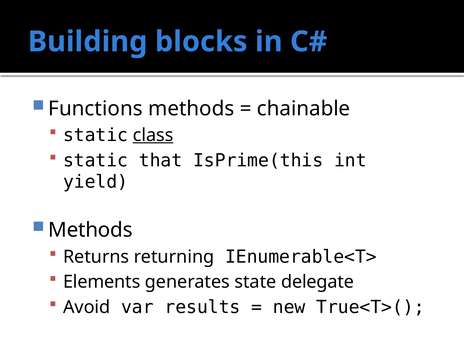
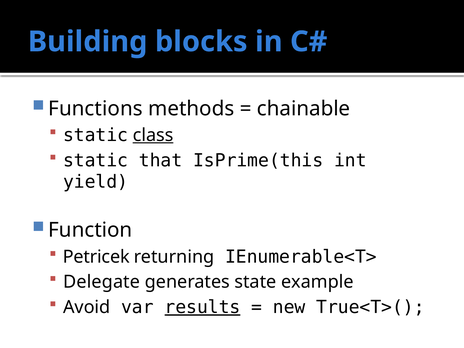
Methods at (90, 230): Methods -> Function
Returns: Returns -> Petricek
Elements: Elements -> Delegate
delegate: delegate -> example
results underline: none -> present
